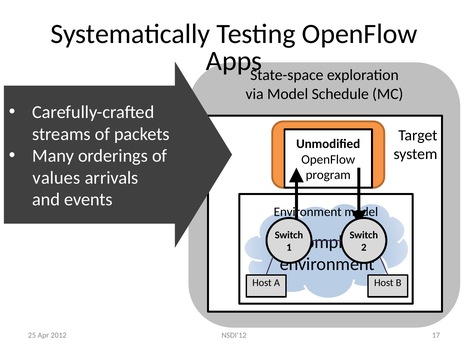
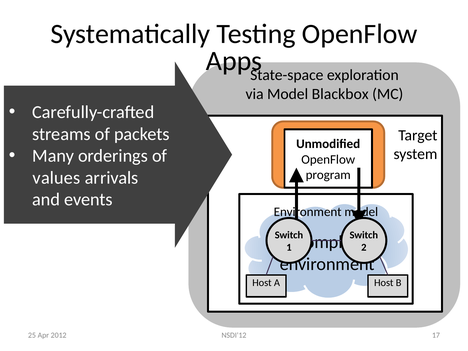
Schedule: Schedule -> Blackbox
